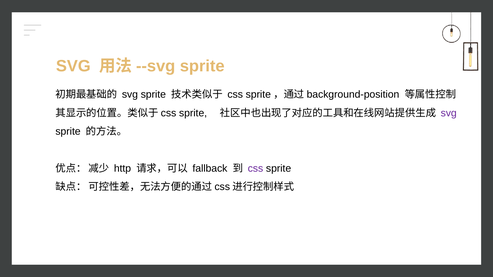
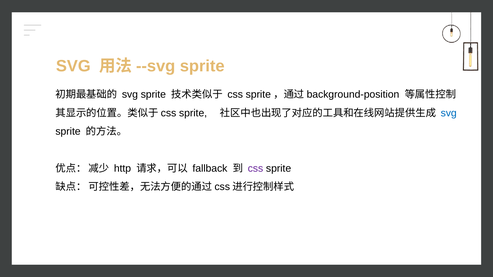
svg at (449, 113) colour: purple -> blue
